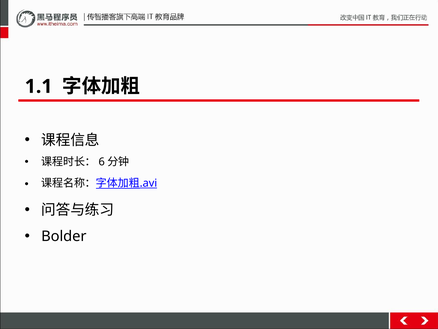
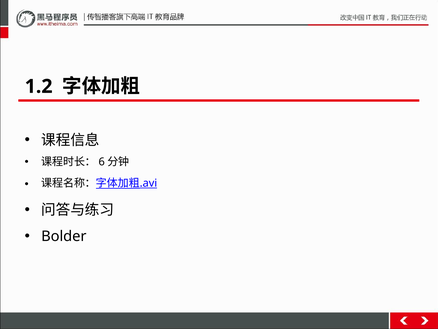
1.1: 1.1 -> 1.2
